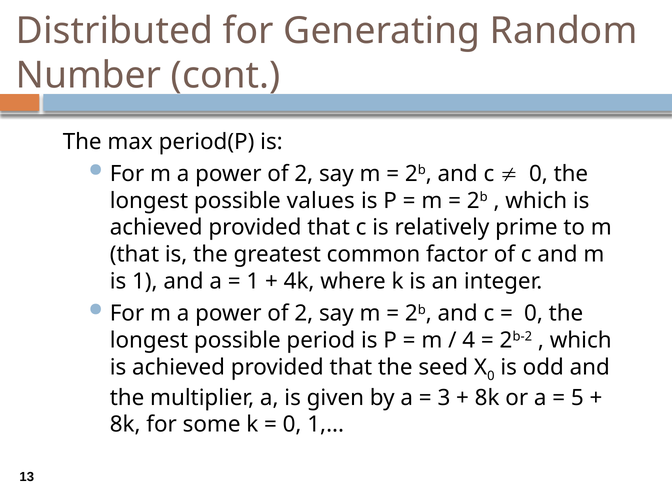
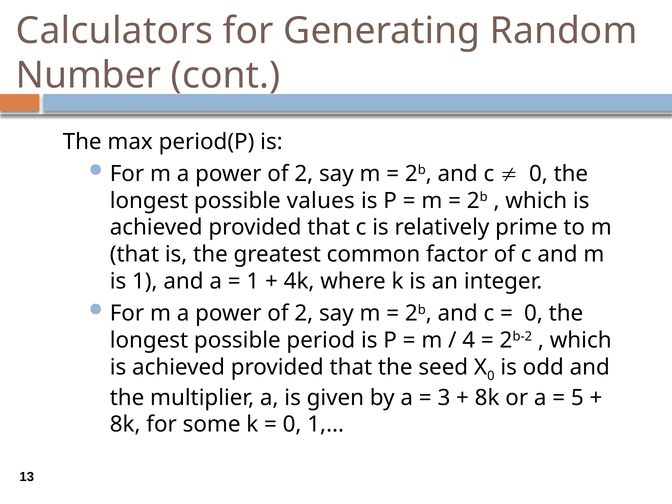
Distributed: Distributed -> Calculators
